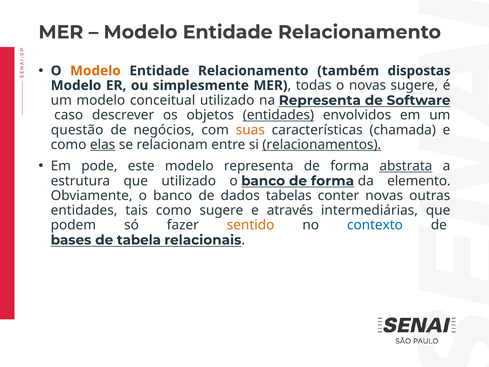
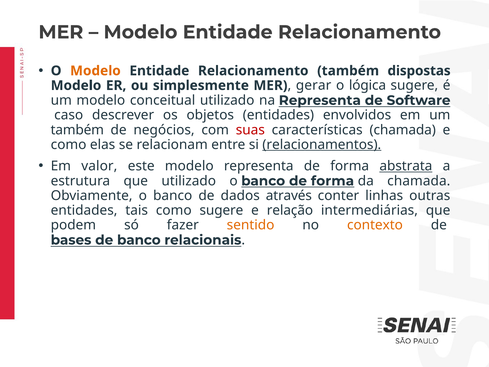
todas: todas -> gerar
o novas: novas -> lógica
entidades at (278, 115) underline: present -> none
questão at (77, 130): questão -> também
suas colour: orange -> red
elas underline: present -> none
pode: pode -> valor
da elemento: elemento -> chamada
tabelas: tabelas -> através
conter novas: novas -> linhas
através: através -> relação
contexto colour: blue -> orange
de tabela: tabela -> banco
